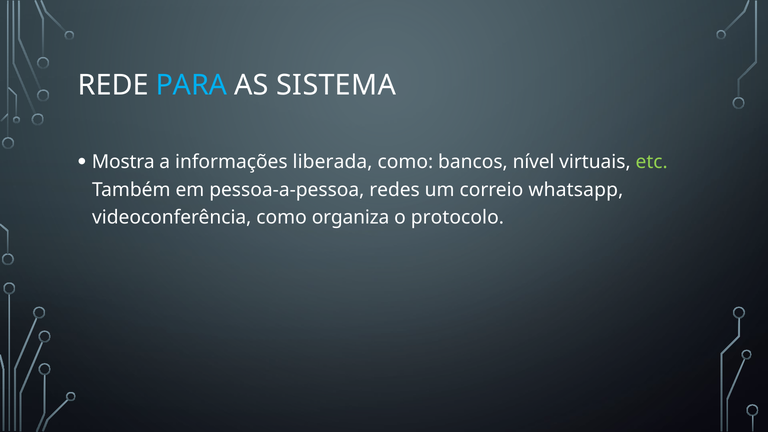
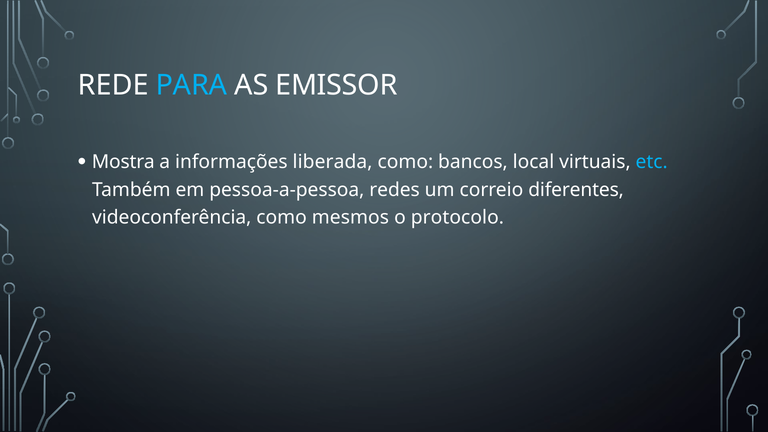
SISTEMA: SISTEMA -> EMISSOR
nível: nível -> local
etc colour: light green -> light blue
whatsapp: whatsapp -> diferentes
organiza: organiza -> mesmos
